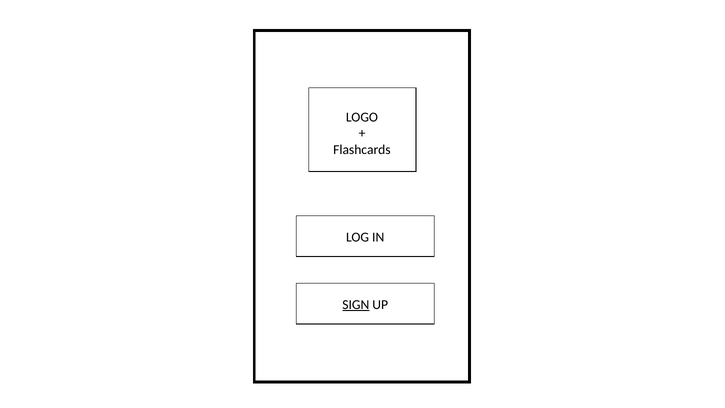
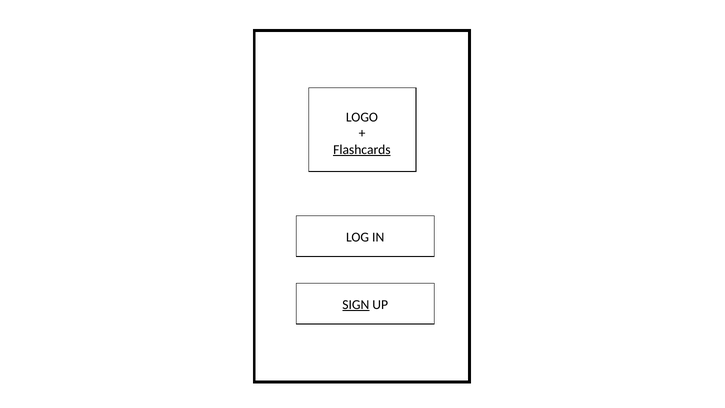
Flashcards underline: none -> present
